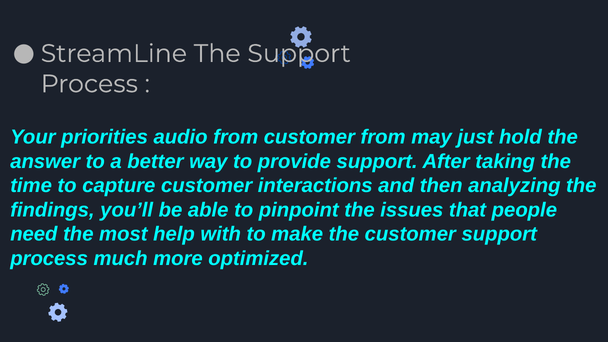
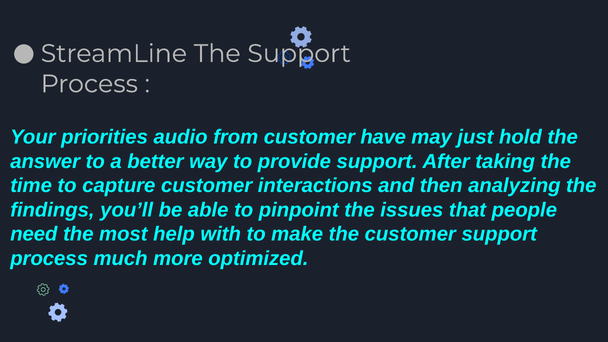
customer from: from -> have
